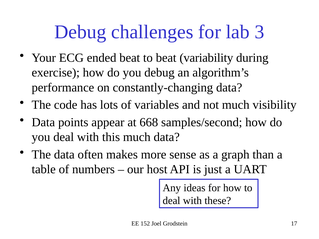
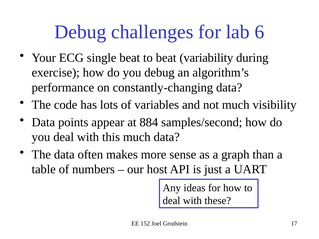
3: 3 -> 6
ended: ended -> single
668: 668 -> 884
